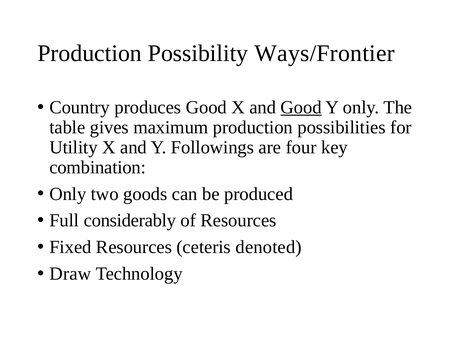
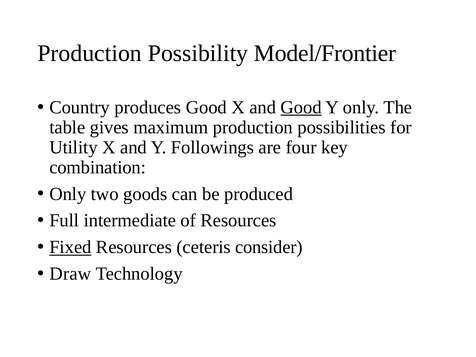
Ways/Frontier: Ways/Frontier -> Model/Frontier
considerably: considerably -> intermediate
Fixed underline: none -> present
denoted: denoted -> consider
